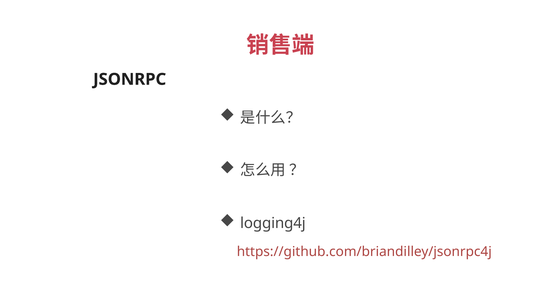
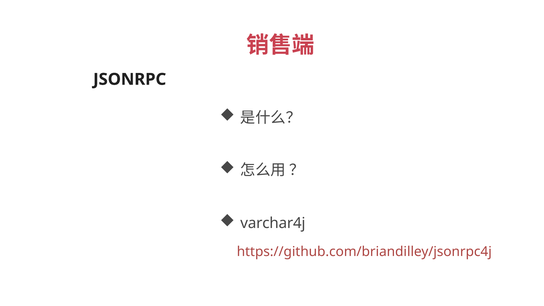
logging4j: logging4j -> varchar4j
